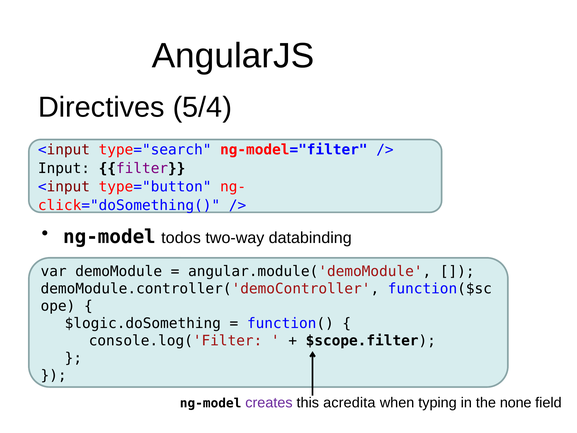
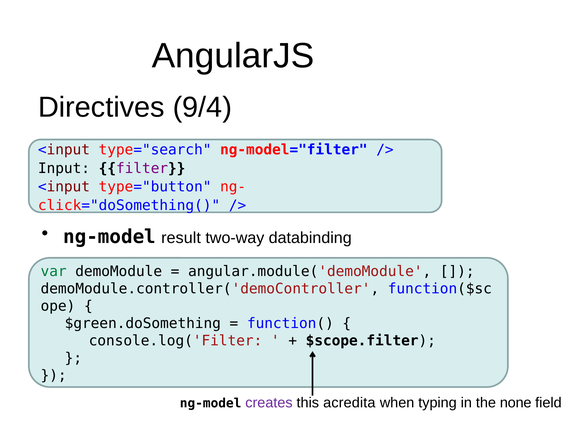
5/4: 5/4 -> 9/4
todos: todos -> result
var colour: black -> green
$logic.doSomething: $logic.doSomething -> $green.doSomething
